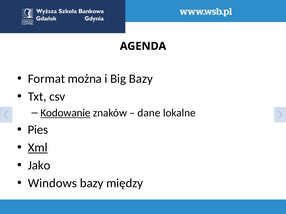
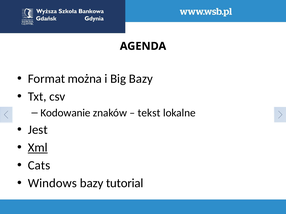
Kodowanie underline: present -> none
dane: dane -> tekst
Pies: Pies -> Jest
Jako: Jako -> Cats
między: między -> tutorial
